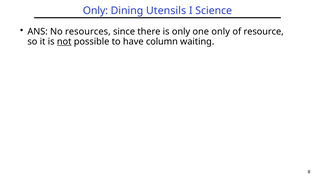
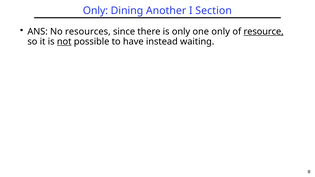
Utensils: Utensils -> Another
Science: Science -> Section
resource underline: none -> present
column: column -> instead
